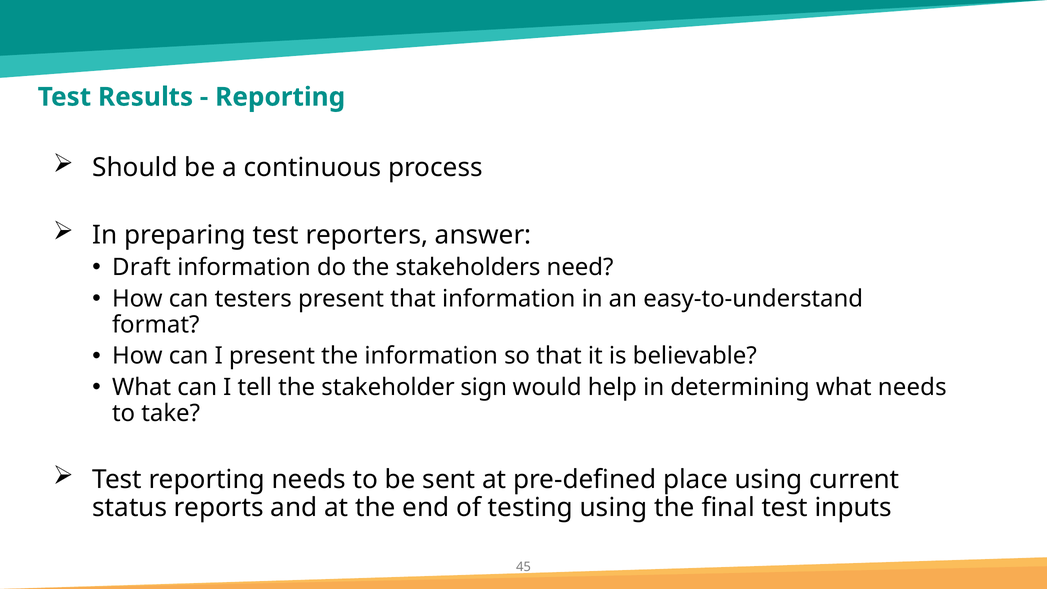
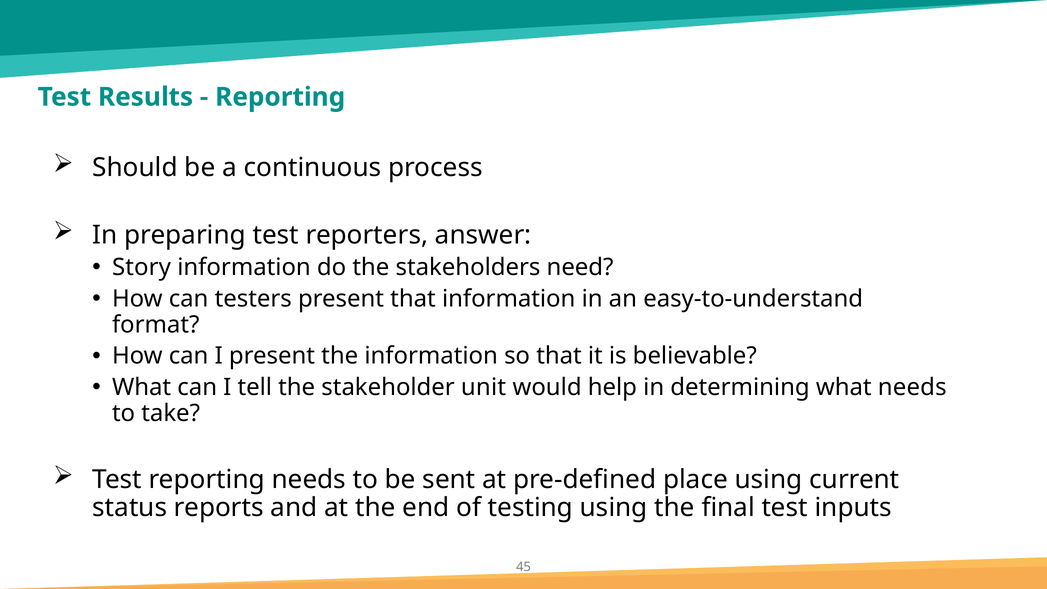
Draft: Draft -> Story
sign: sign -> unit
